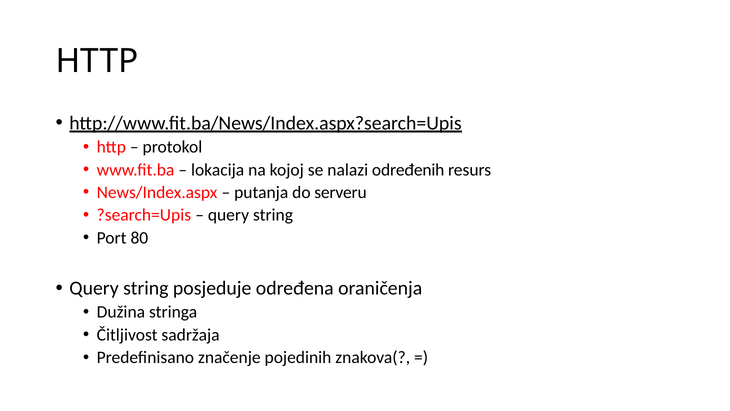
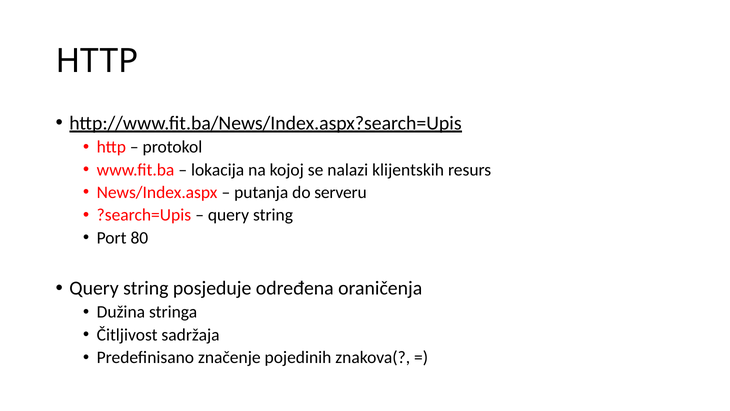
određenih: određenih -> klijentskih
